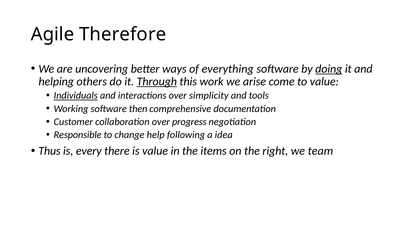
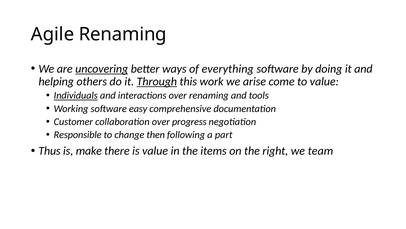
Agile Therefore: Therefore -> Renaming
uncovering underline: none -> present
doing underline: present -> none
over simplicity: simplicity -> renaming
then: then -> easy
help: help -> then
idea: idea -> part
every: every -> make
